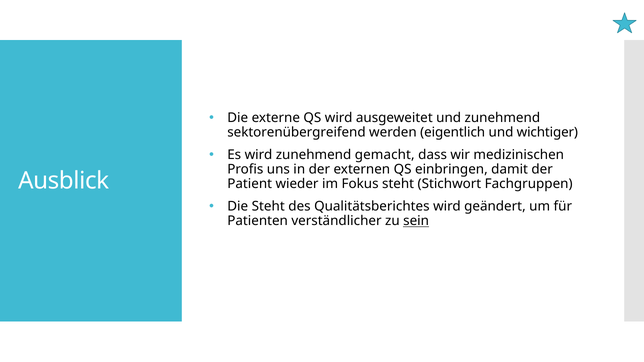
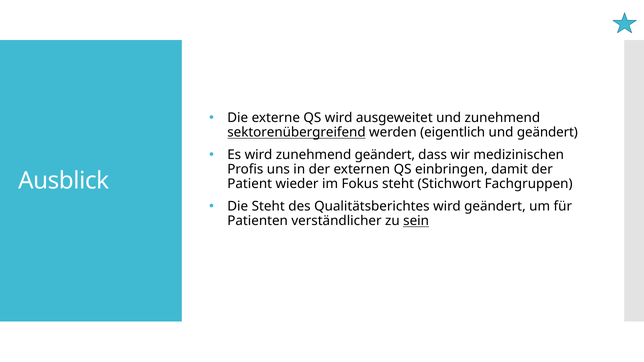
sektorenübergreifend underline: none -> present
und wichtiger: wichtiger -> geändert
zunehmend gemacht: gemacht -> geändert
